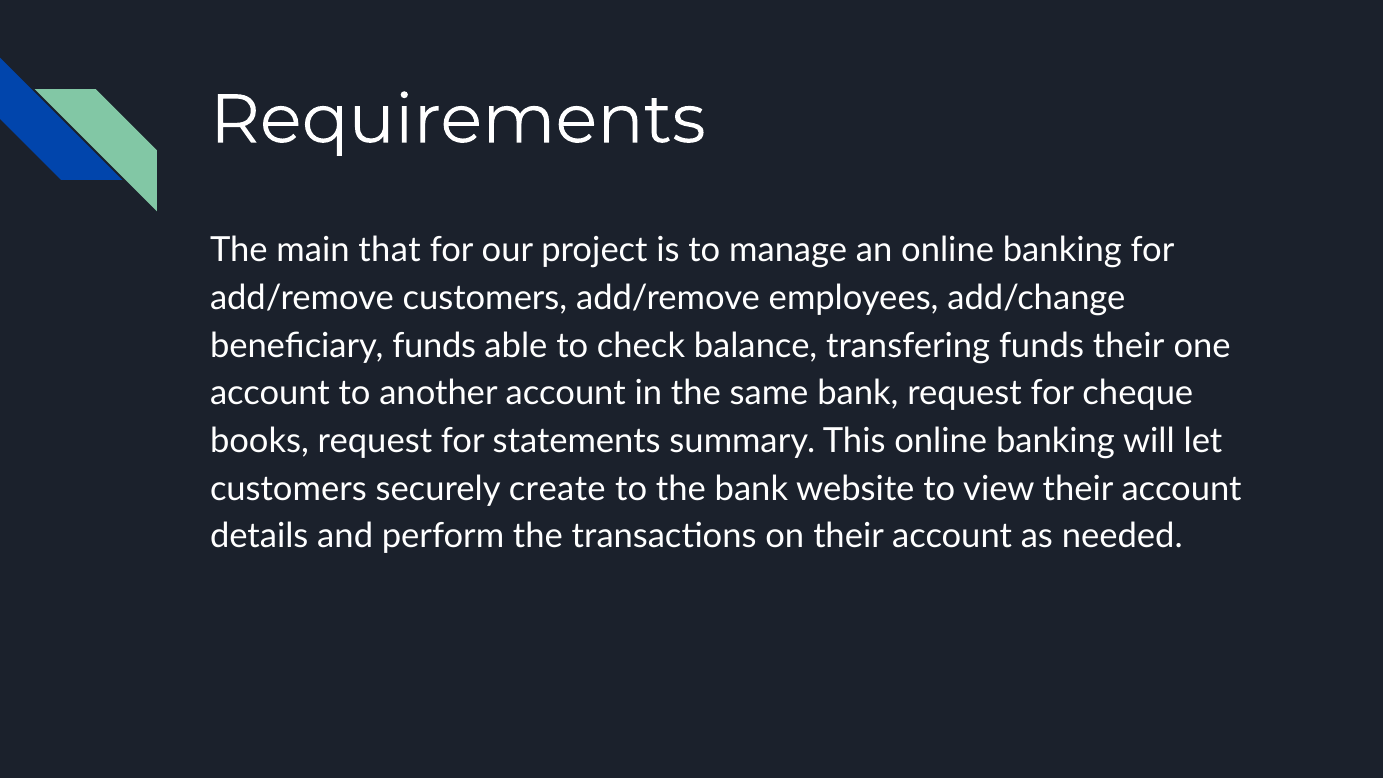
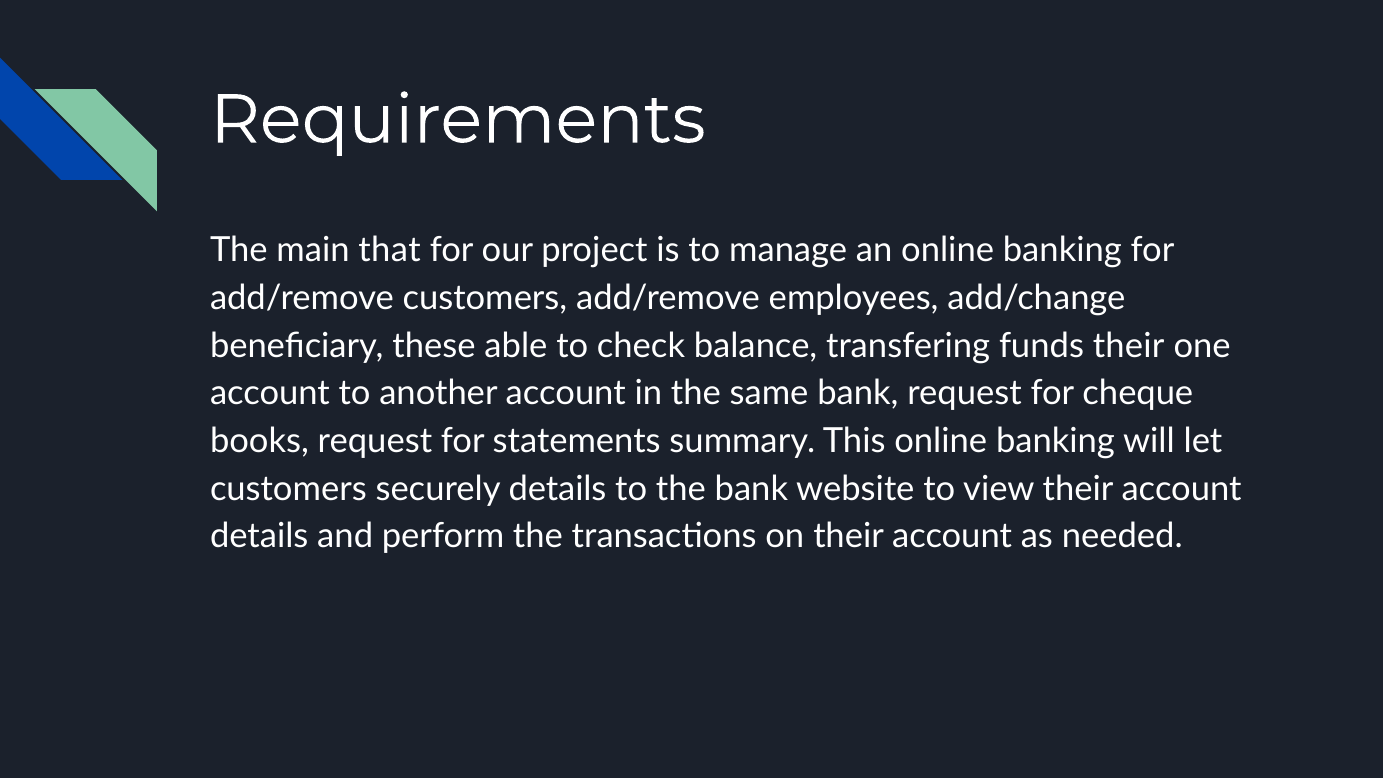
beneficiary funds: funds -> these
securely create: create -> details
